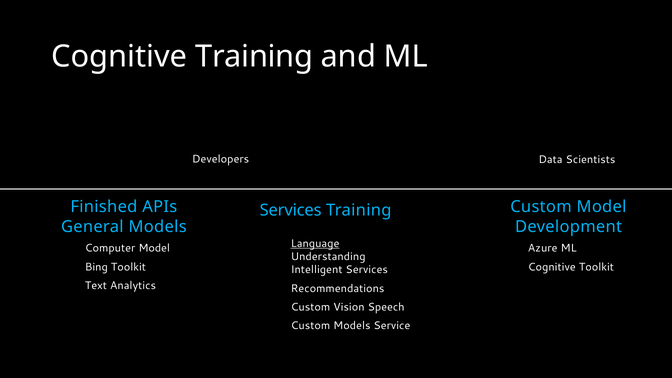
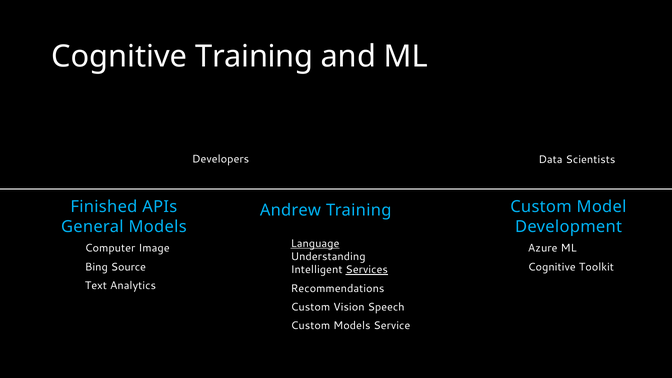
Services at (291, 210): Services -> Andrew
Computer Model: Model -> Image
Bing Toolkit: Toolkit -> Source
Services at (367, 270) underline: none -> present
